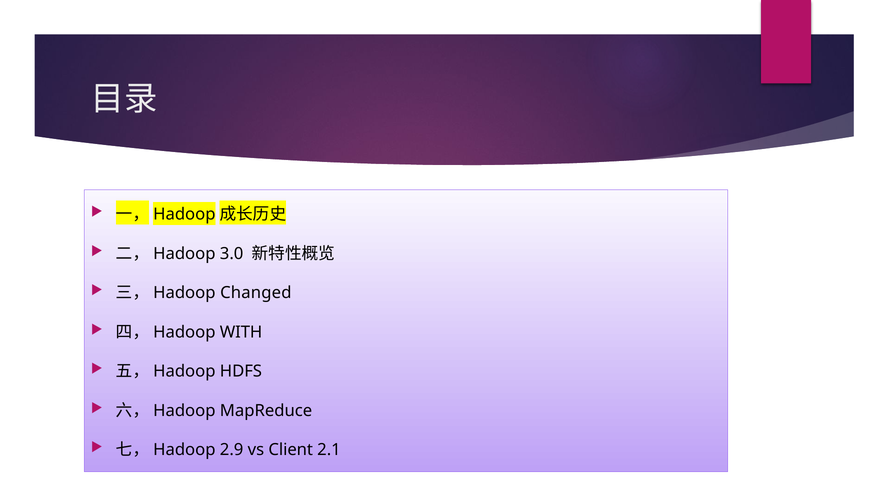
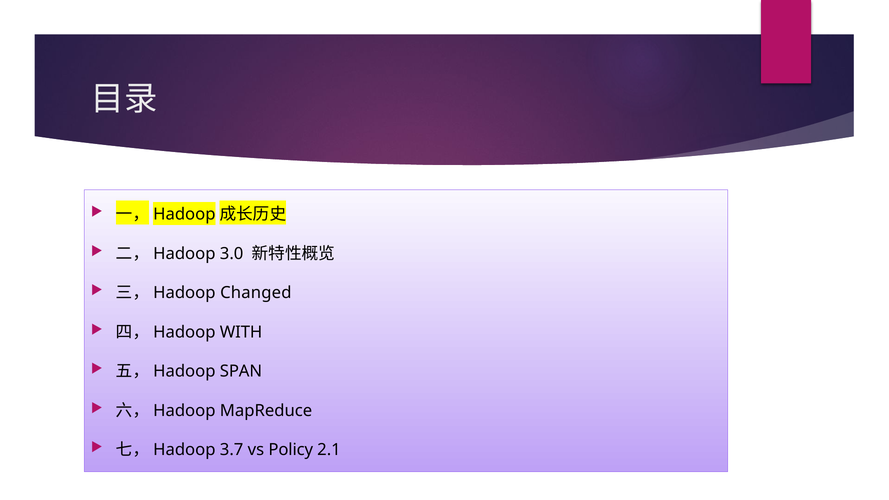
HDFS: HDFS -> SPAN
2.9: 2.9 -> 3.7
Client: Client -> Policy
